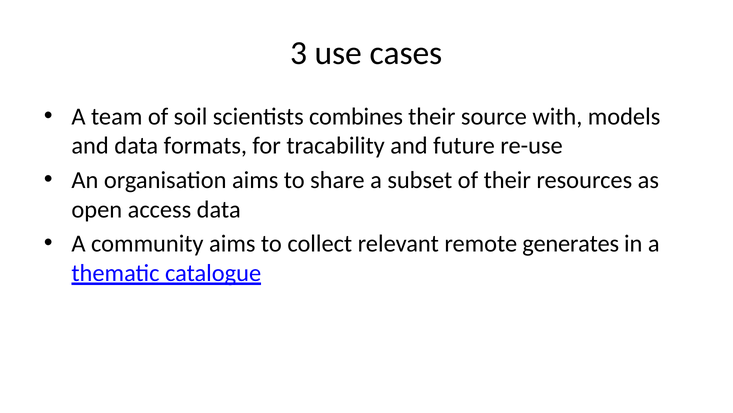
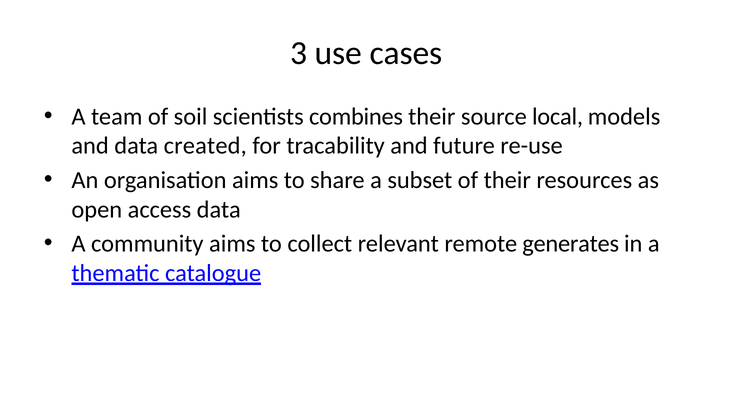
with: with -> local
formats: formats -> created
